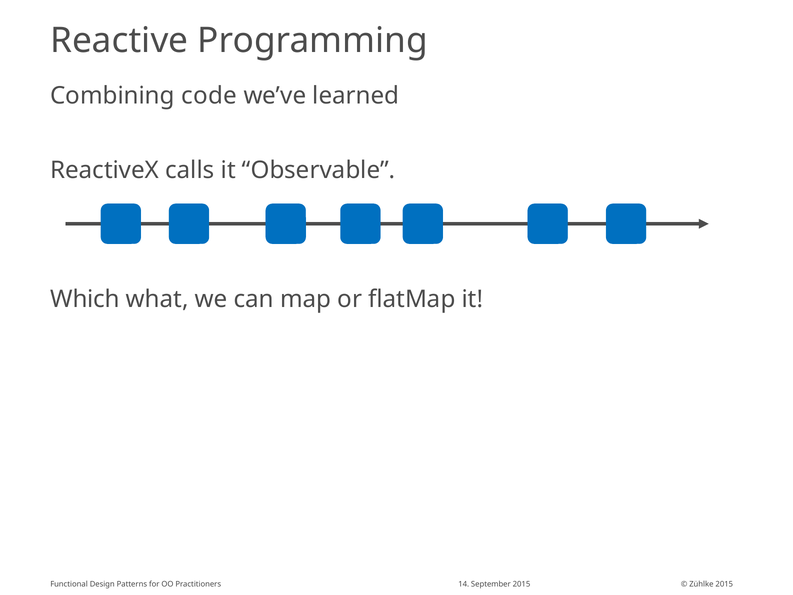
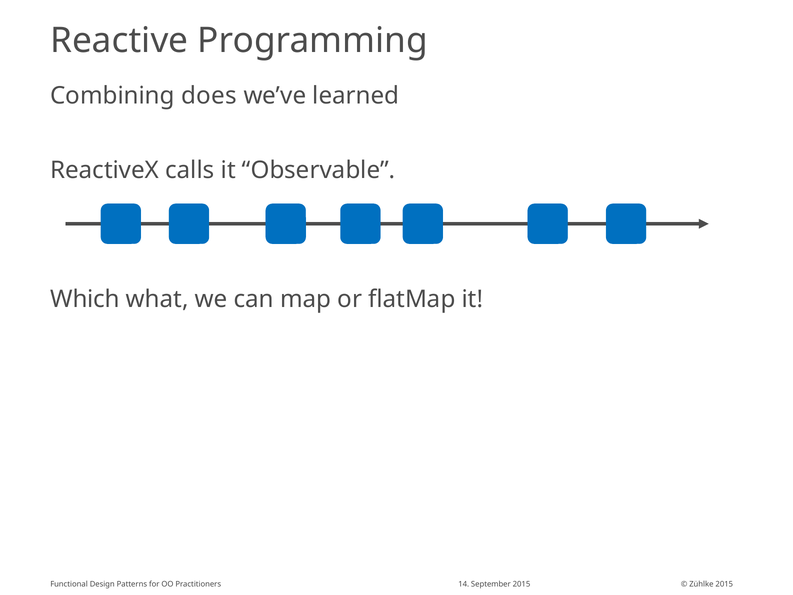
code: code -> does
